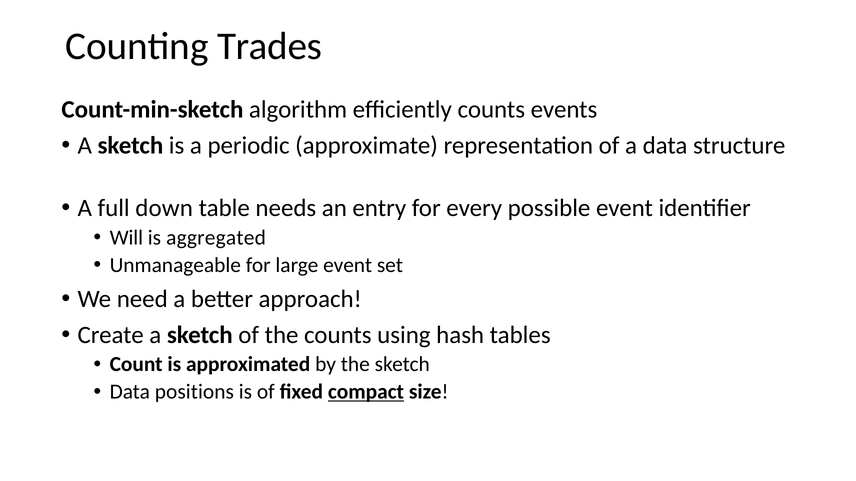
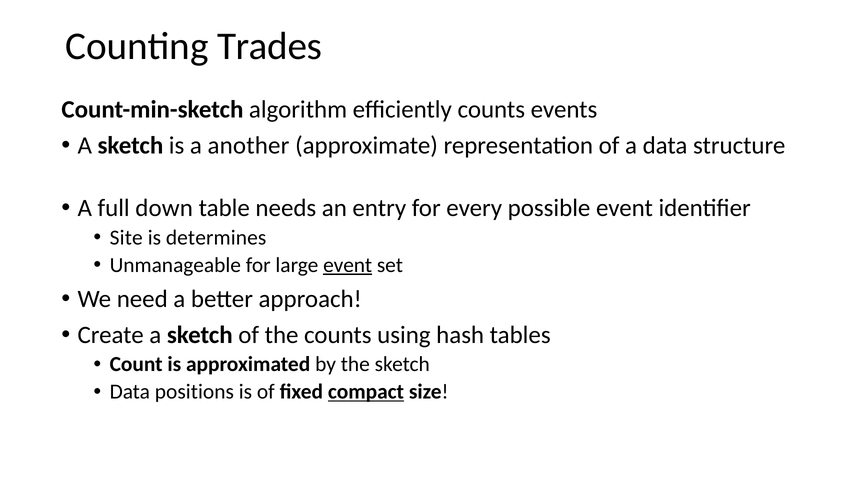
periodic: periodic -> another
Will: Will -> Site
aggregated: aggregated -> determines
event at (348, 265) underline: none -> present
